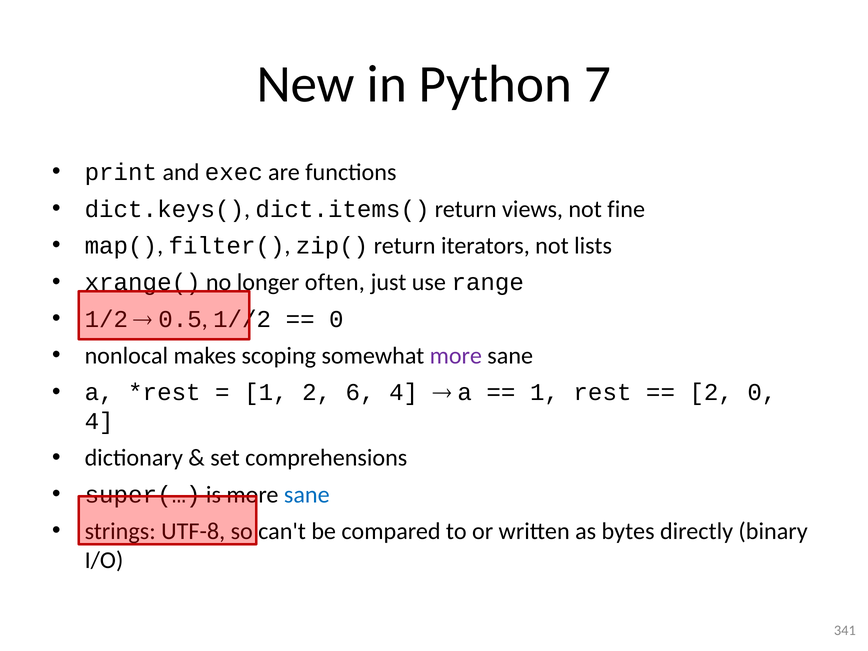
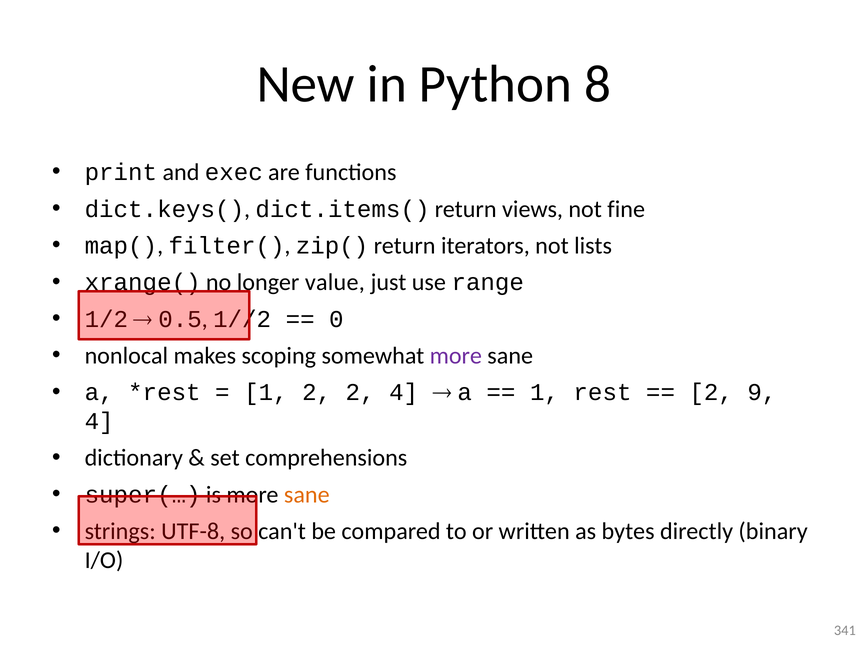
7: 7 -> 8
often: often -> value
2 6: 6 -> 2
2 0: 0 -> 9
sane at (307, 495) colour: blue -> orange
